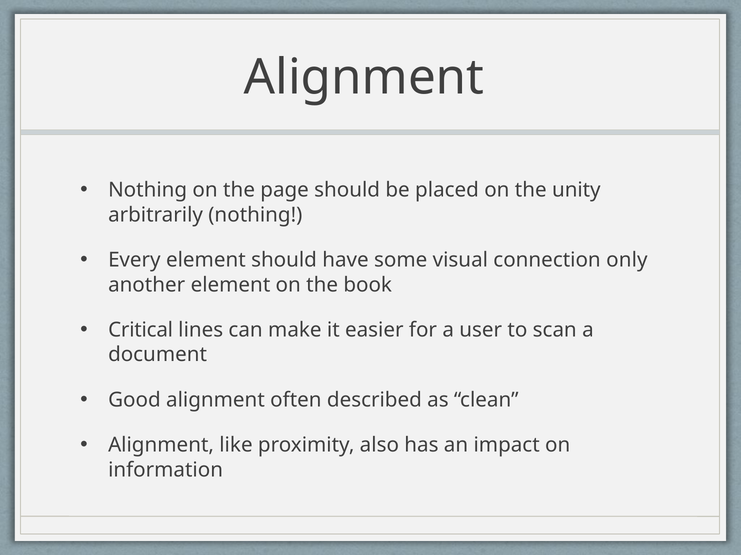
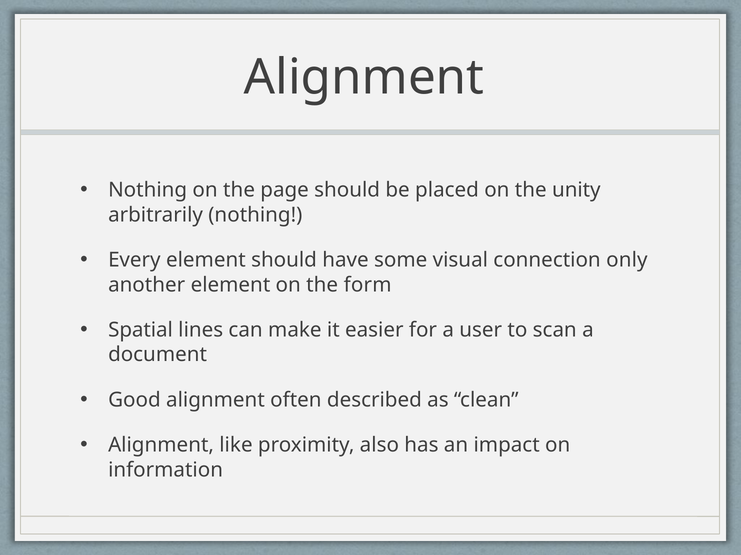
book: book -> form
Critical: Critical -> Spatial
